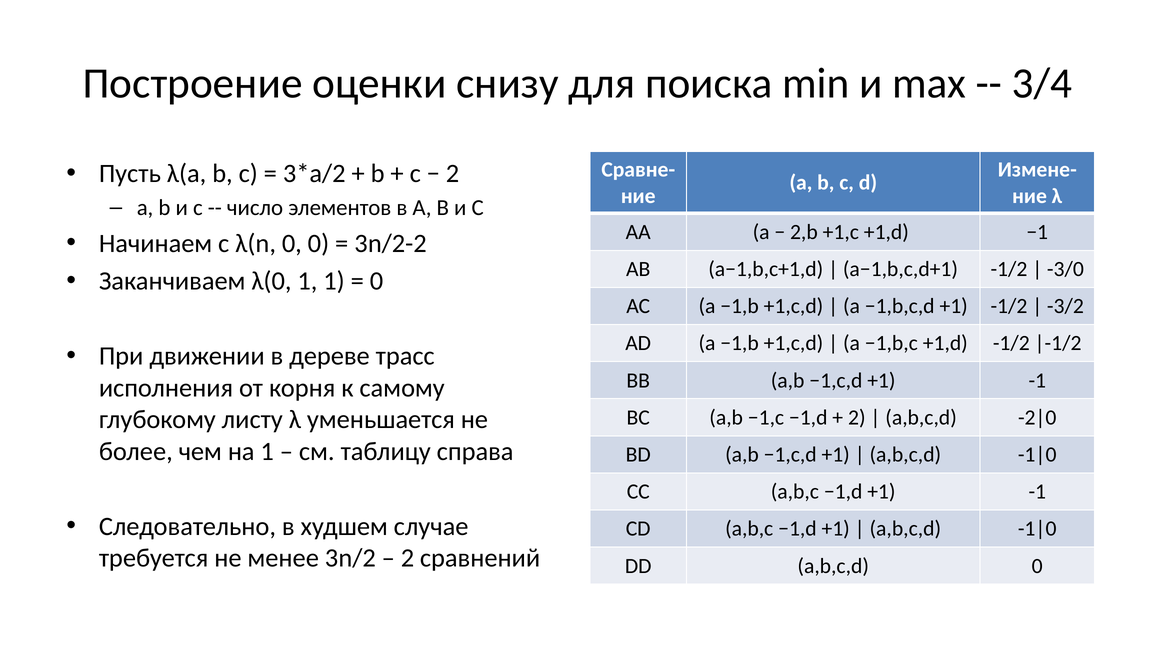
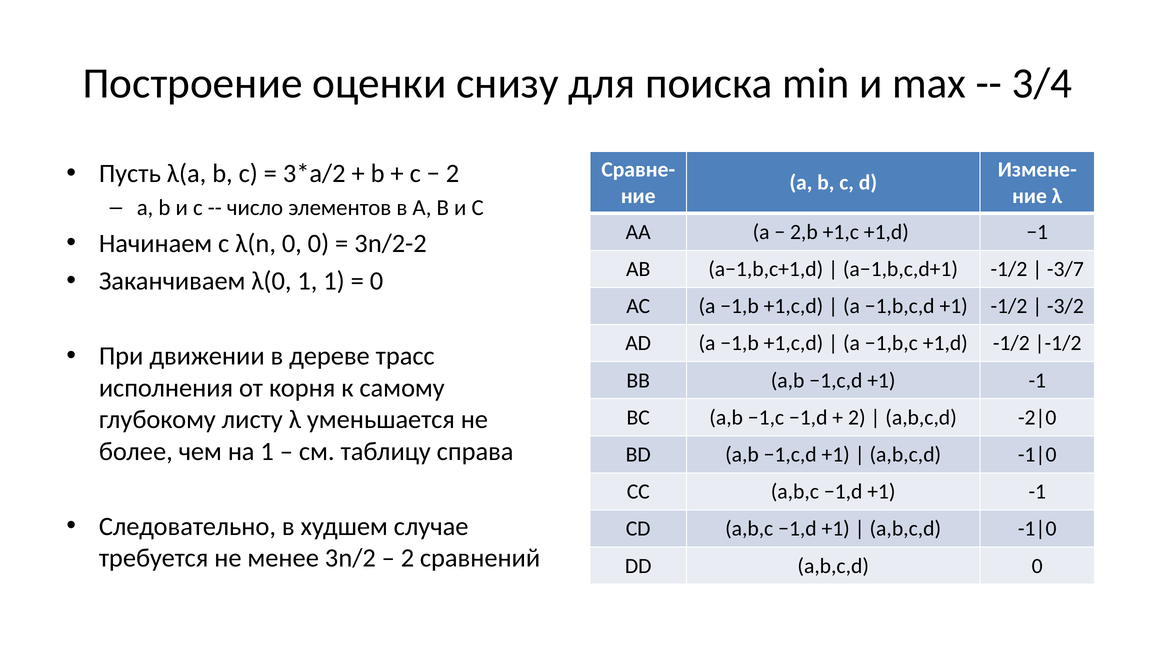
-3/0: -3/0 -> -3/7
